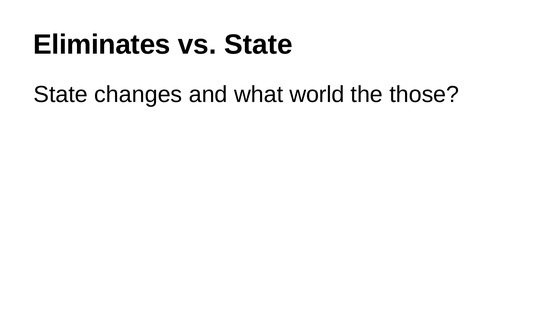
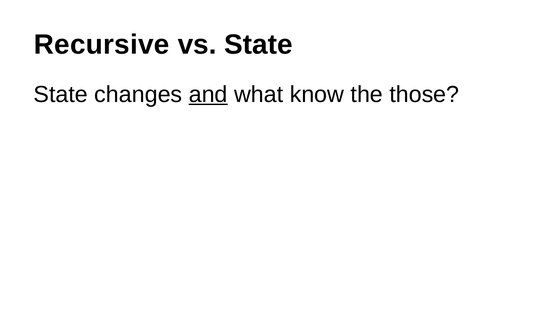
Eliminates: Eliminates -> Recursive
and underline: none -> present
world: world -> know
